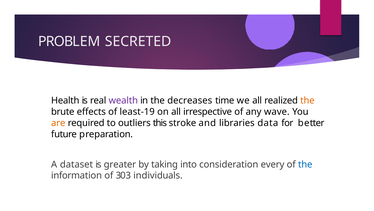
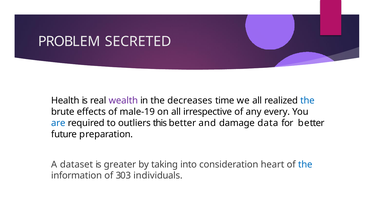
the at (307, 100) colour: orange -> blue
least-19: least-19 -> male-19
wave: wave -> every
are colour: orange -> blue
this stroke: stroke -> better
libraries: libraries -> damage
every: every -> heart
